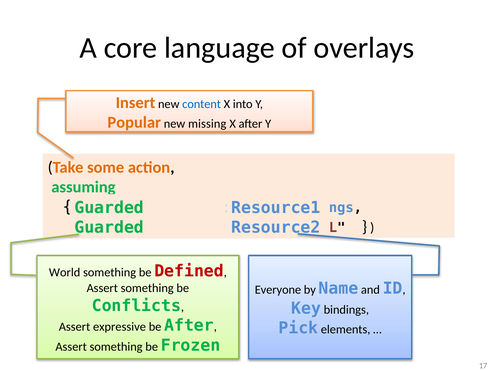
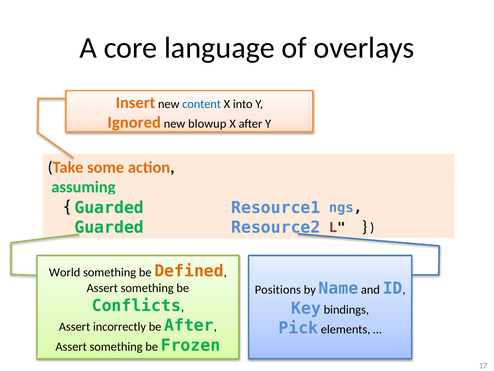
Popular: Popular -> Ignored
missing: missing -> blowup
Defined colour: red -> orange
Everyone: Everyone -> Positions
expressive: expressive -> incorrectly
